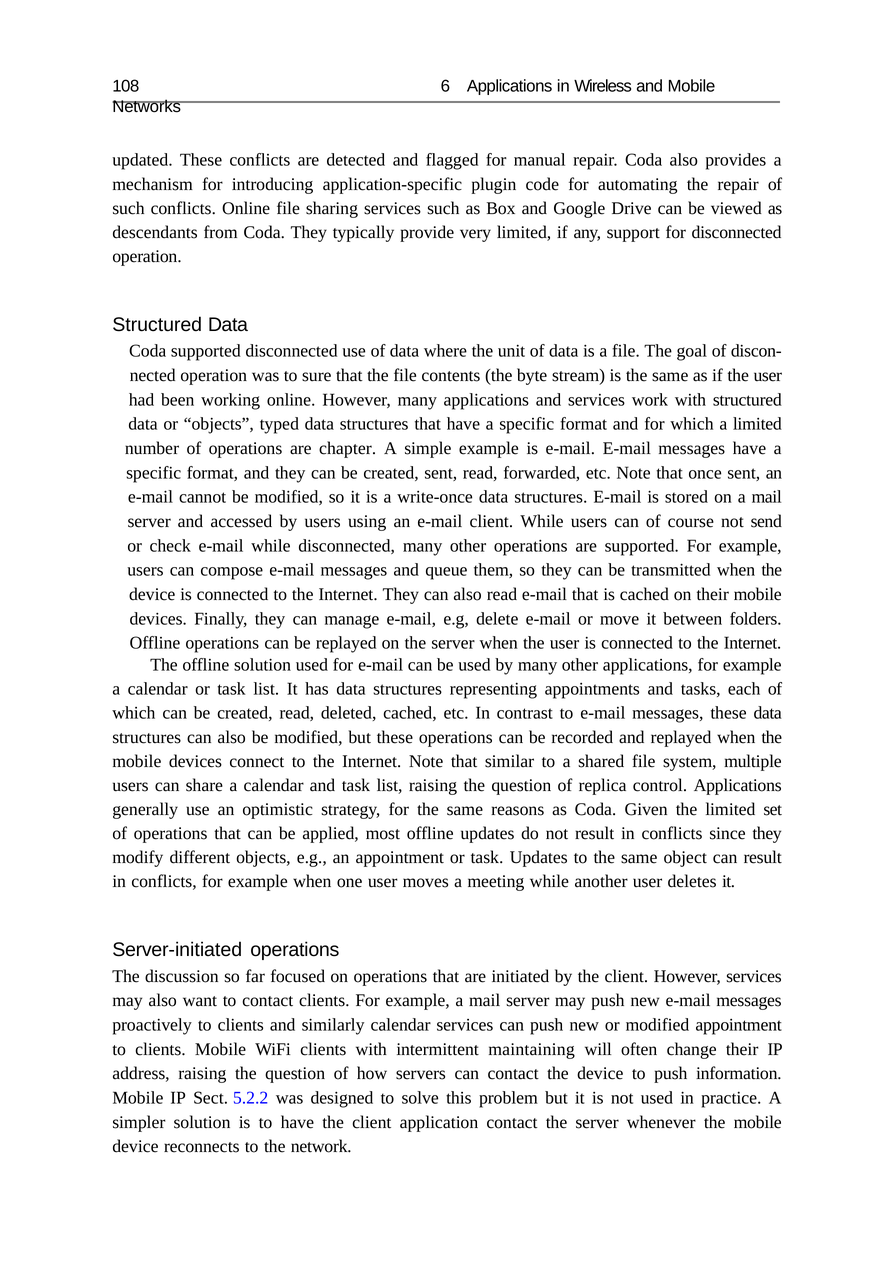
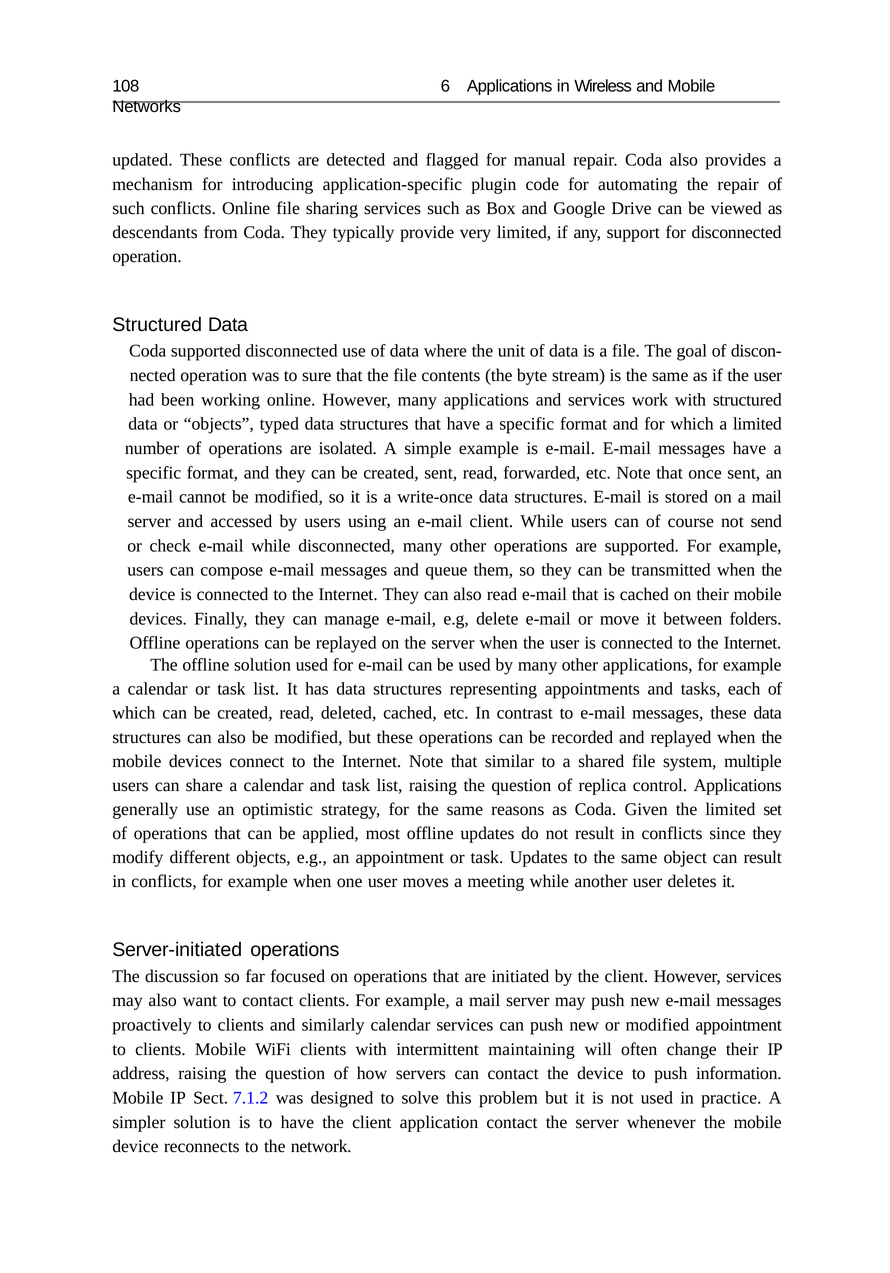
chapter: chapter -> isolated
5.2.2: 5.2.2 -> 7.1.2
